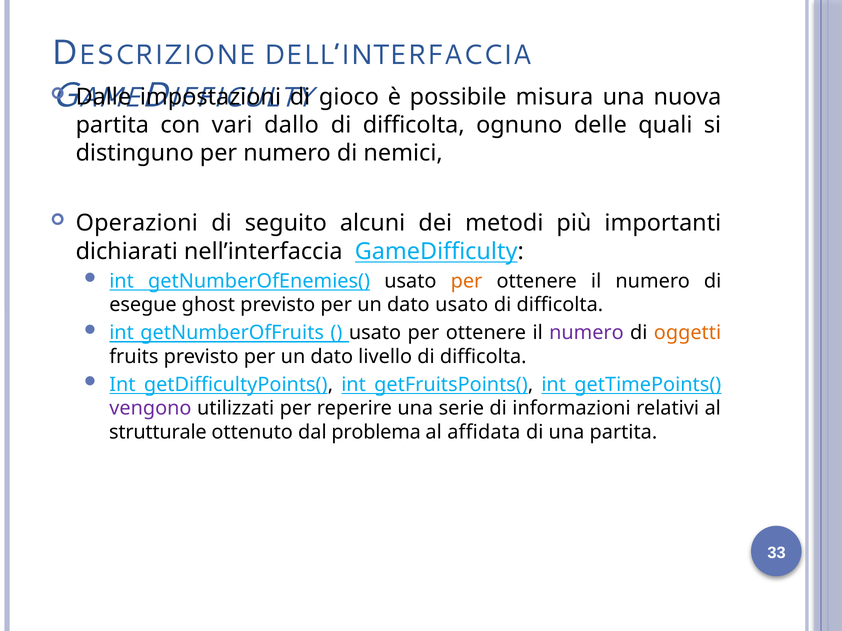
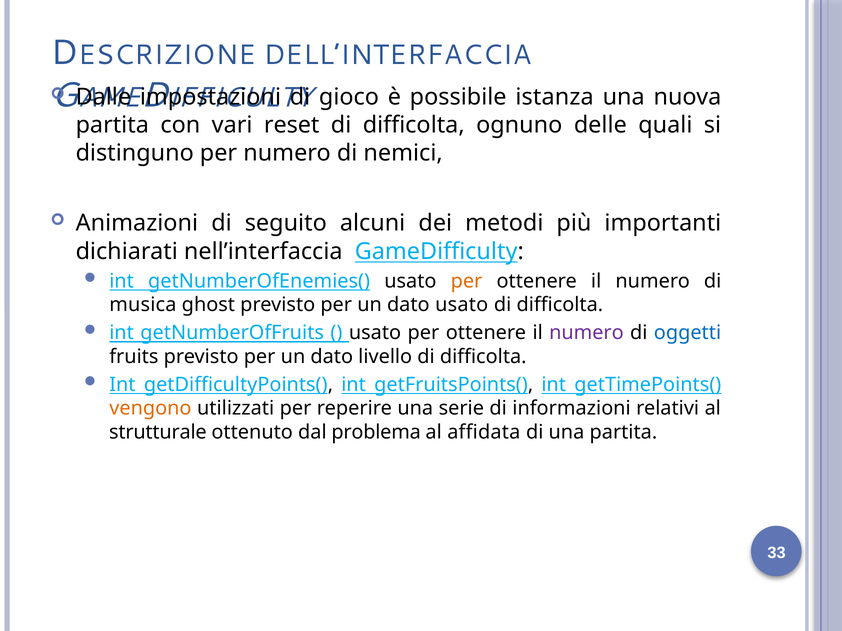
misura: misura -> istanza
dallo: dallo -> reset
Operazioni: Operazioni -> Animazioni
esegue: esegue -> musica
oggetti colour: orange -> blue
vengono colour: purple -> orange
